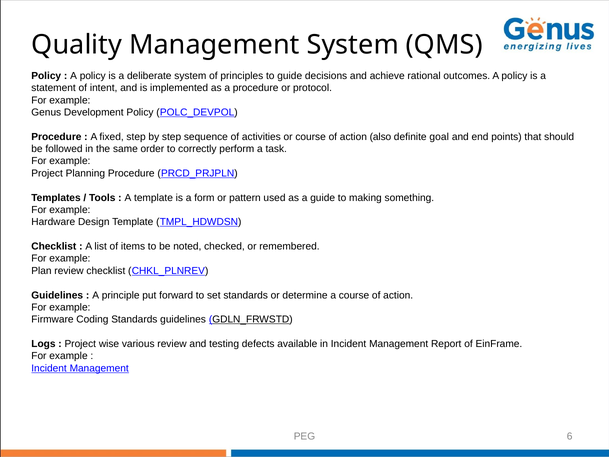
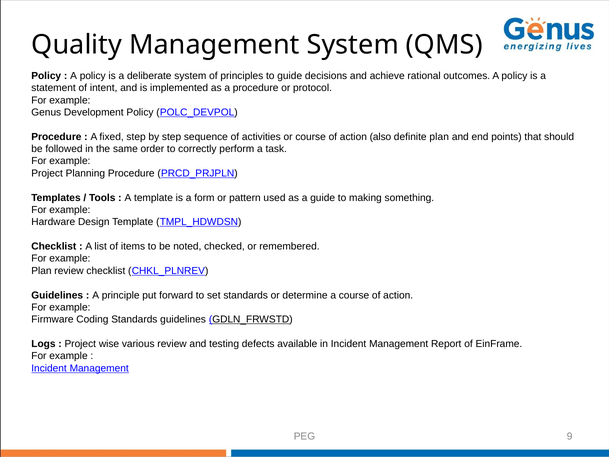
definite goal: goal -> plan
6: 6 -> 9
